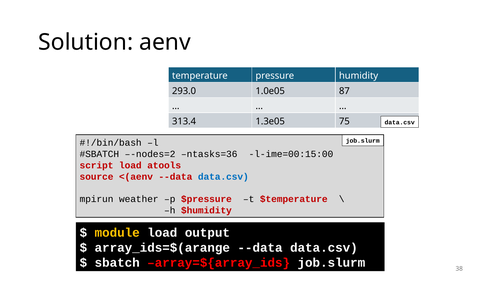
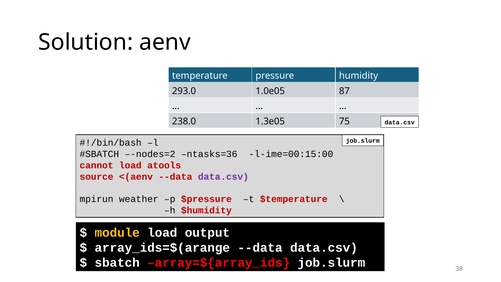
313.4: 313.4 -> 238.0
script: script -> cannot
data.csv at (223, 177) colour: blue -> purple
